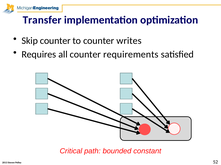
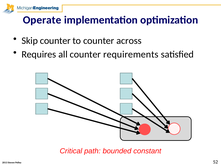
Transfer: Transfer -> Operate
writes: writes -> across
